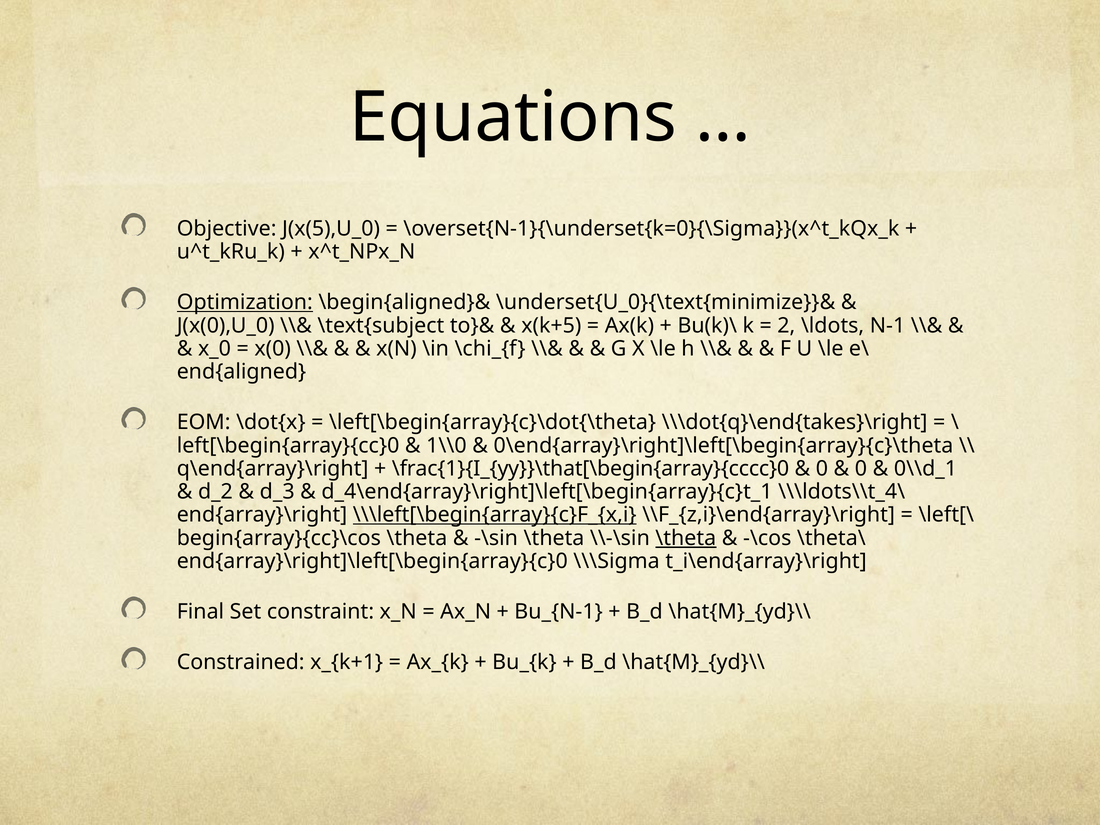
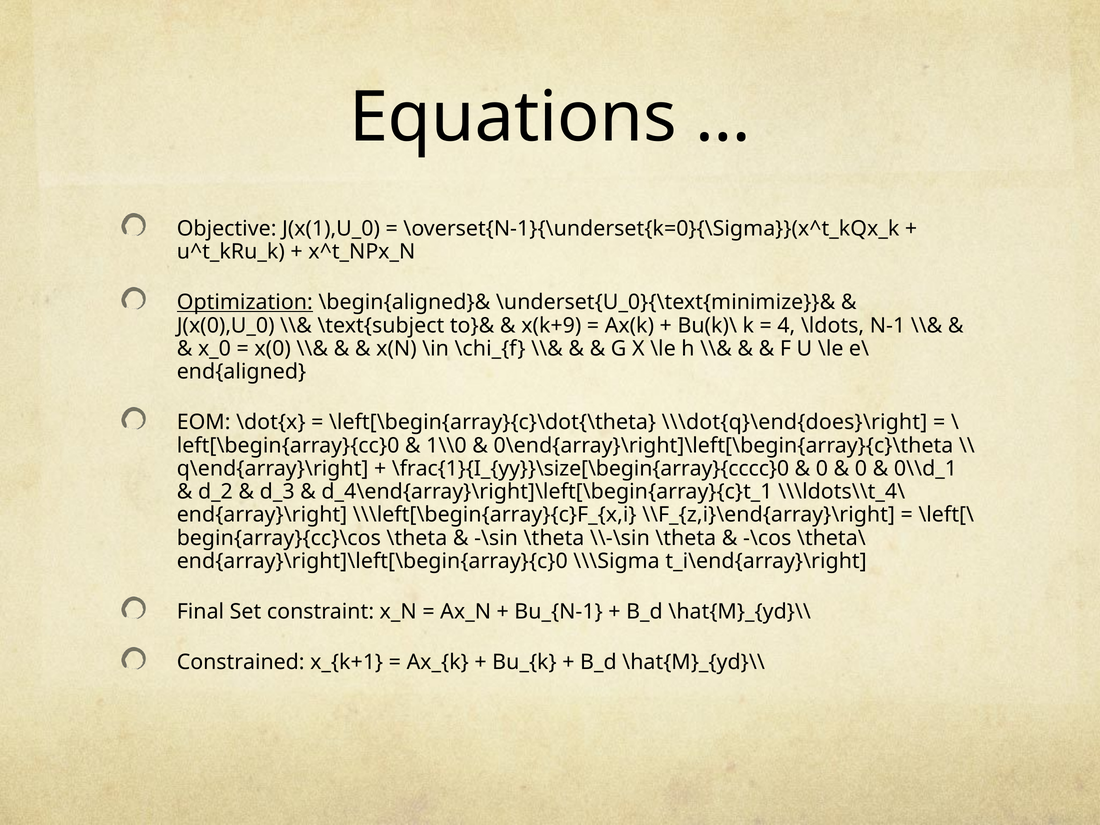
J(x(5),U_0: J(x(5),U_0 -> J(x(1),U_0
x(k+5: x(k+5 -> x(k+9
2: 2 -> 4
\\\dot{q}\end{takes}\right: \\\dot{q}\end{takes}\right -> \\\dot{q}\end{does}\right
\frac{1}{I_{yy}}\that[\begin{array}{cccc}0: \frac{1}{I_{yy}}\that[\begin{array}{cccc}0 -> \frac{1}{I_{yy}}\size[\begin{array}{cccc}0
\\\left[\begin{array}{c}F_{x,i underline: present -> none
\theta at (686, 538) underline: present -> none
